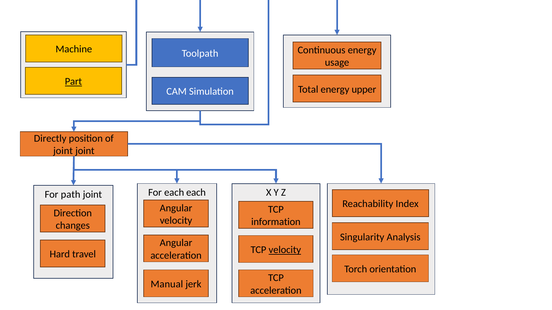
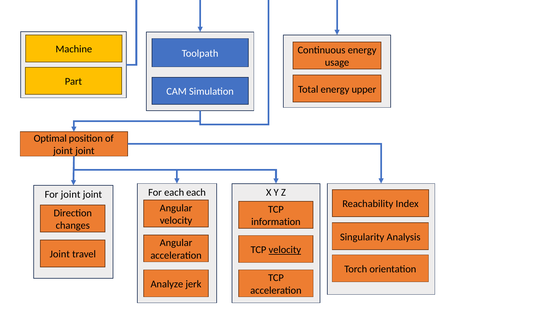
Part underline: present -> none
Directly: Directly -> Optimal
For path: path -> joint
Hard at (60, 255): Hard -> Joint
Manual: Manual -> Analyze
